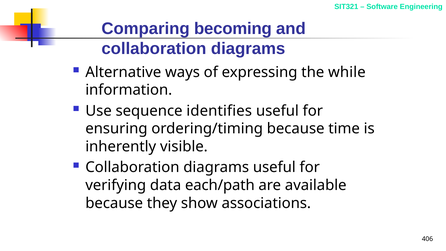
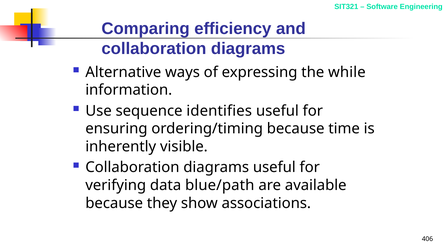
becoming: becoming -> efficiency
each/path: each/path -> blue/path
